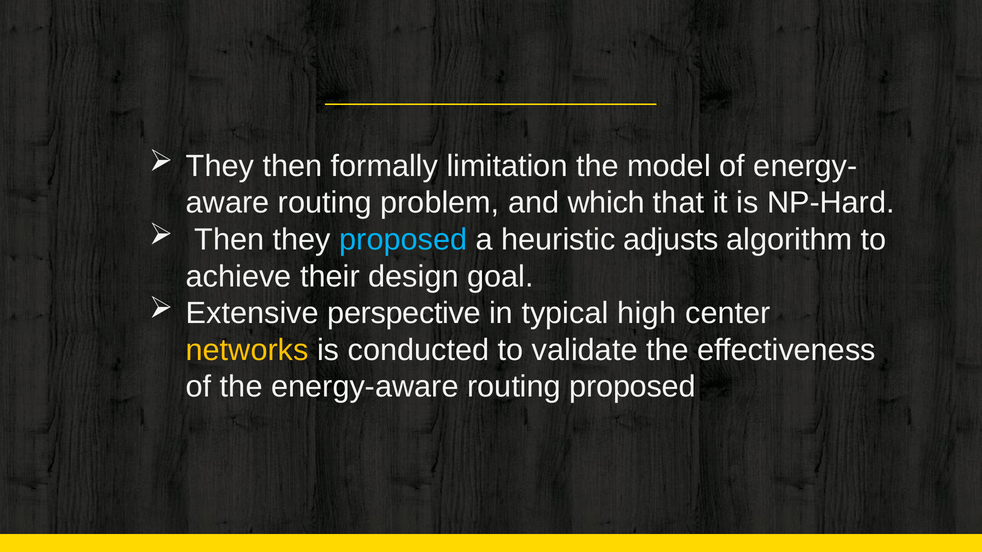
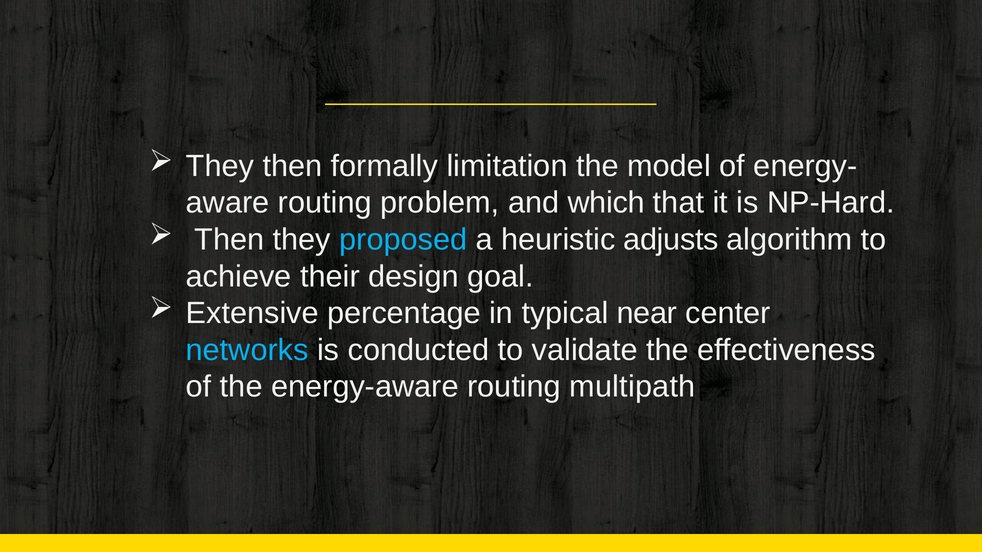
perspective: perspective -> percentage
high: high -> near
networks colour: yellow -> light blue
routing proposed: proposed -> multipath
